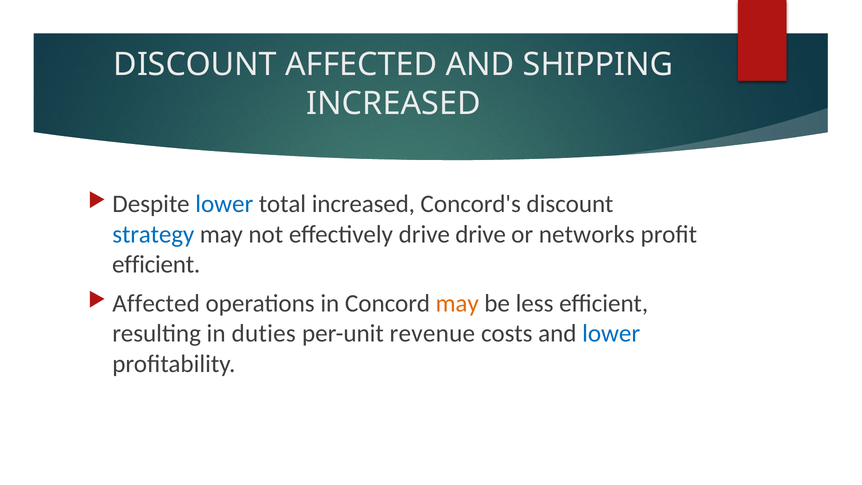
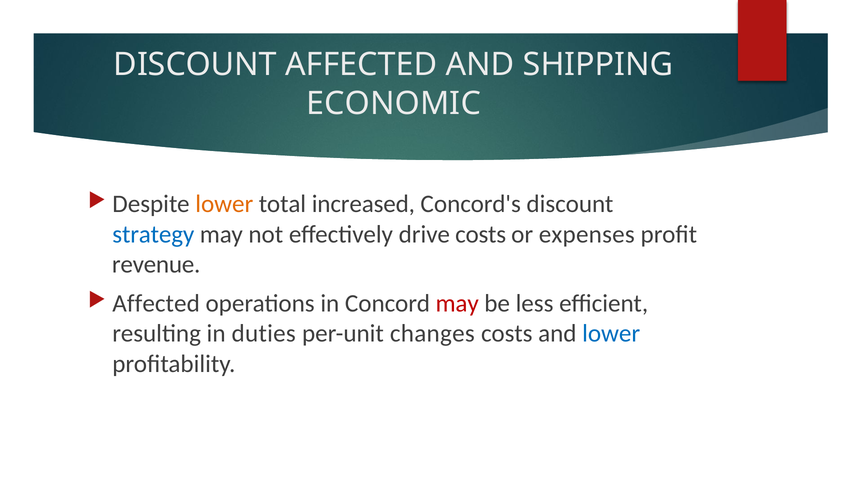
INCREASED at (394, 104): INCREASED -> ECONOMIC
lower at (224, 204) colour: blue -> orange
drive drive: drive -> costs
networks: networks -> expenses
efficient at (156, 264): efficient -> revenue
may at (457, 303) colour: orange -> red
revenue: revenue -> changes
